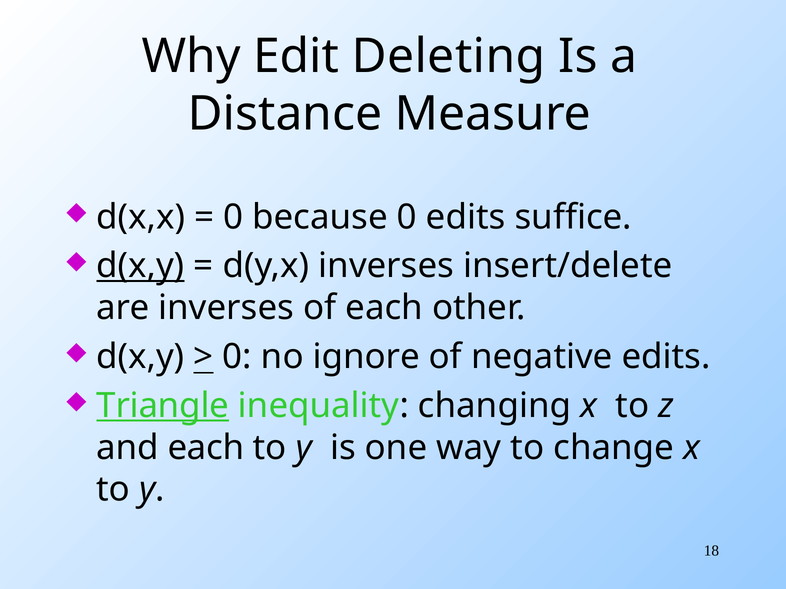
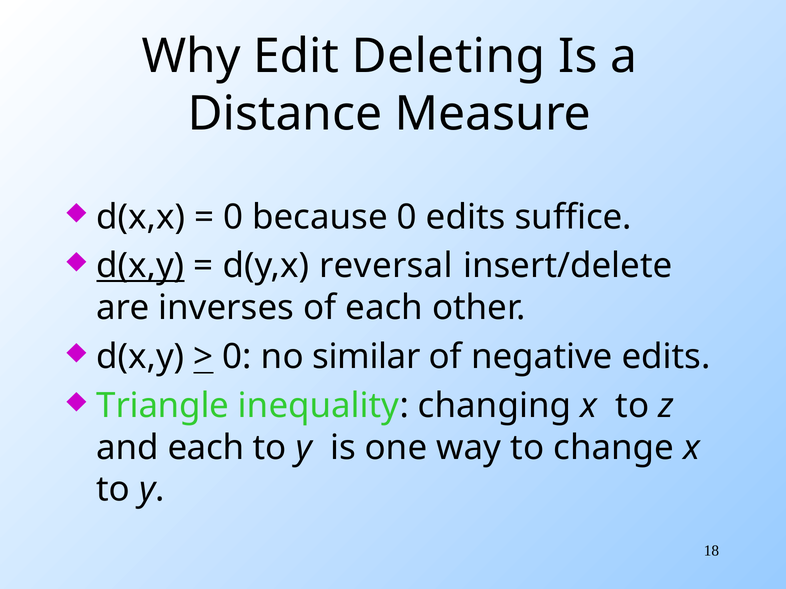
d(y,x inverses: inverses -> reversal
ignore: ignore -> similar
Triangle underline: present -> none
